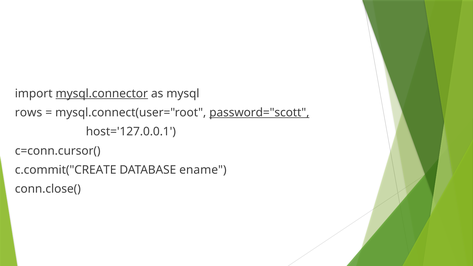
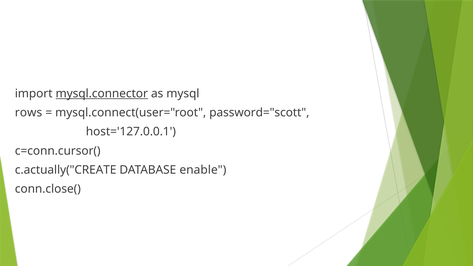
password="scott underline: present -> none
c.commit("CREATE: c.commit("CREATE -> c.actually("CREATE
ename: ename -> enable
